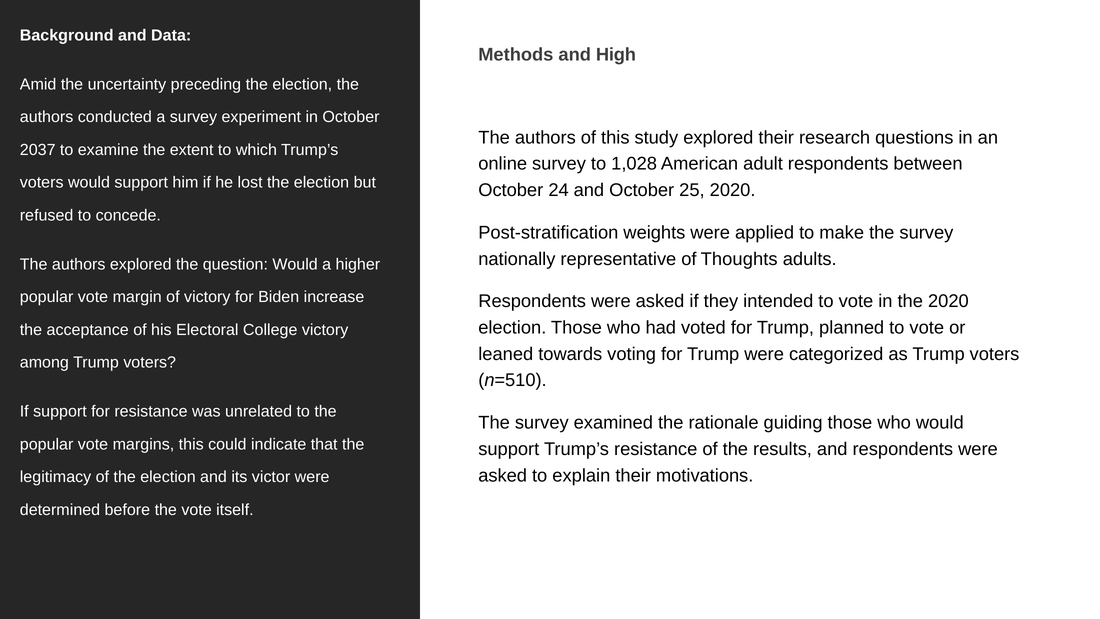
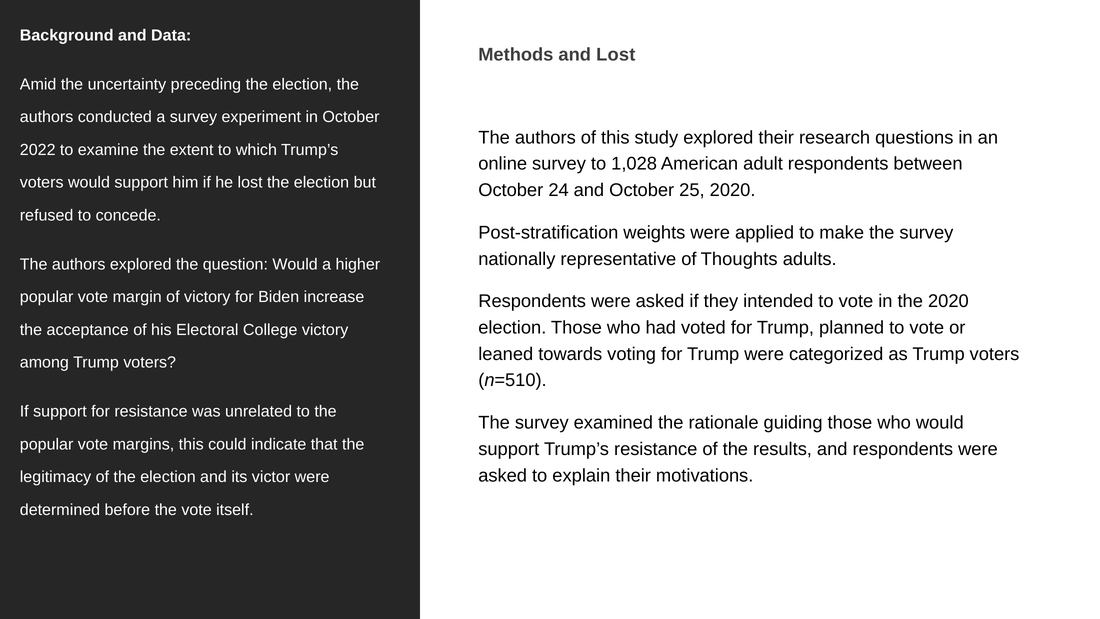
and High: High -> Lost
2037: 2037 -> 2022
